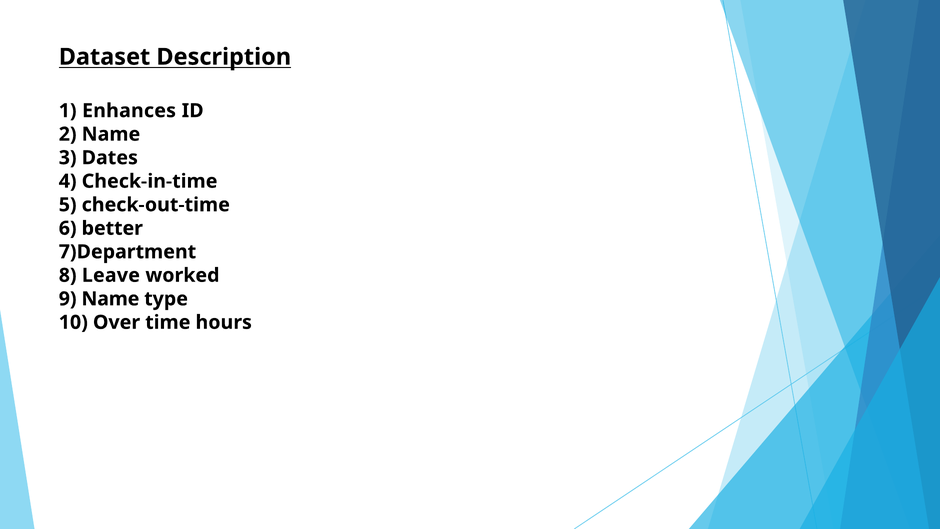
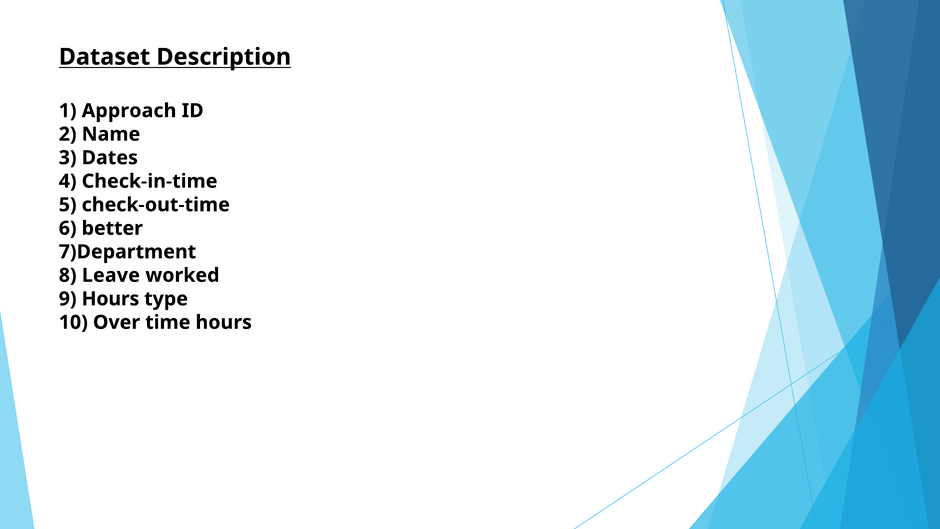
Enhances: Enhances -> Approach
9 Name: Name -> Hours
